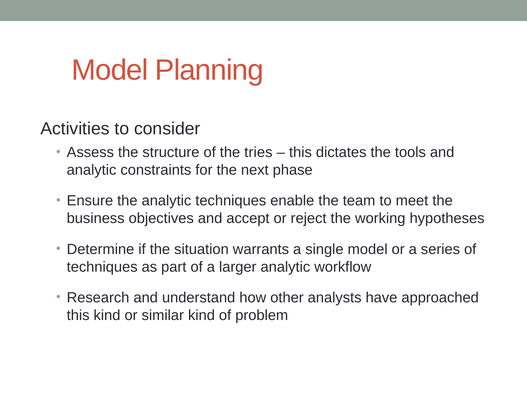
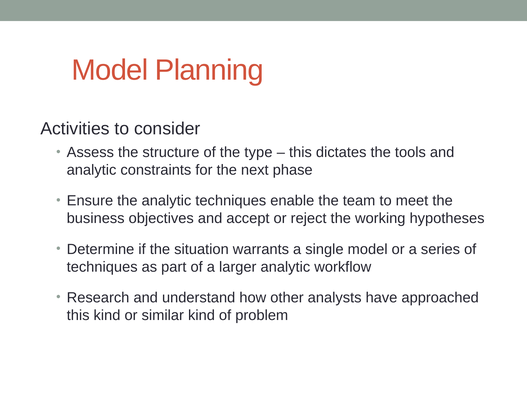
tries: tries -> type
